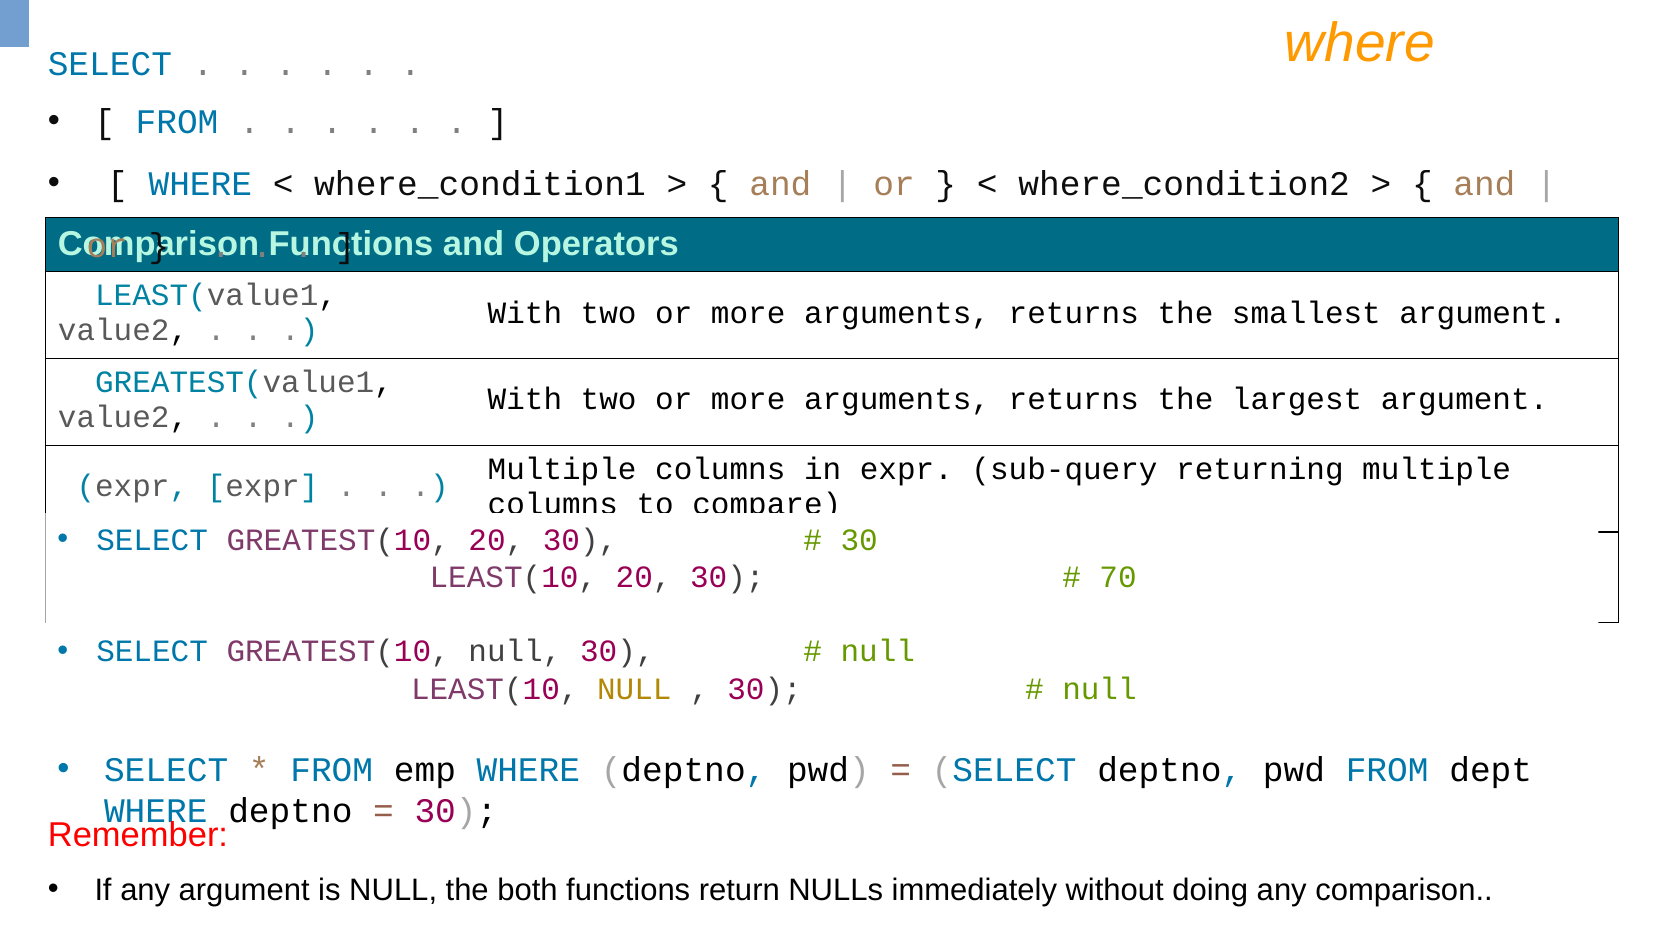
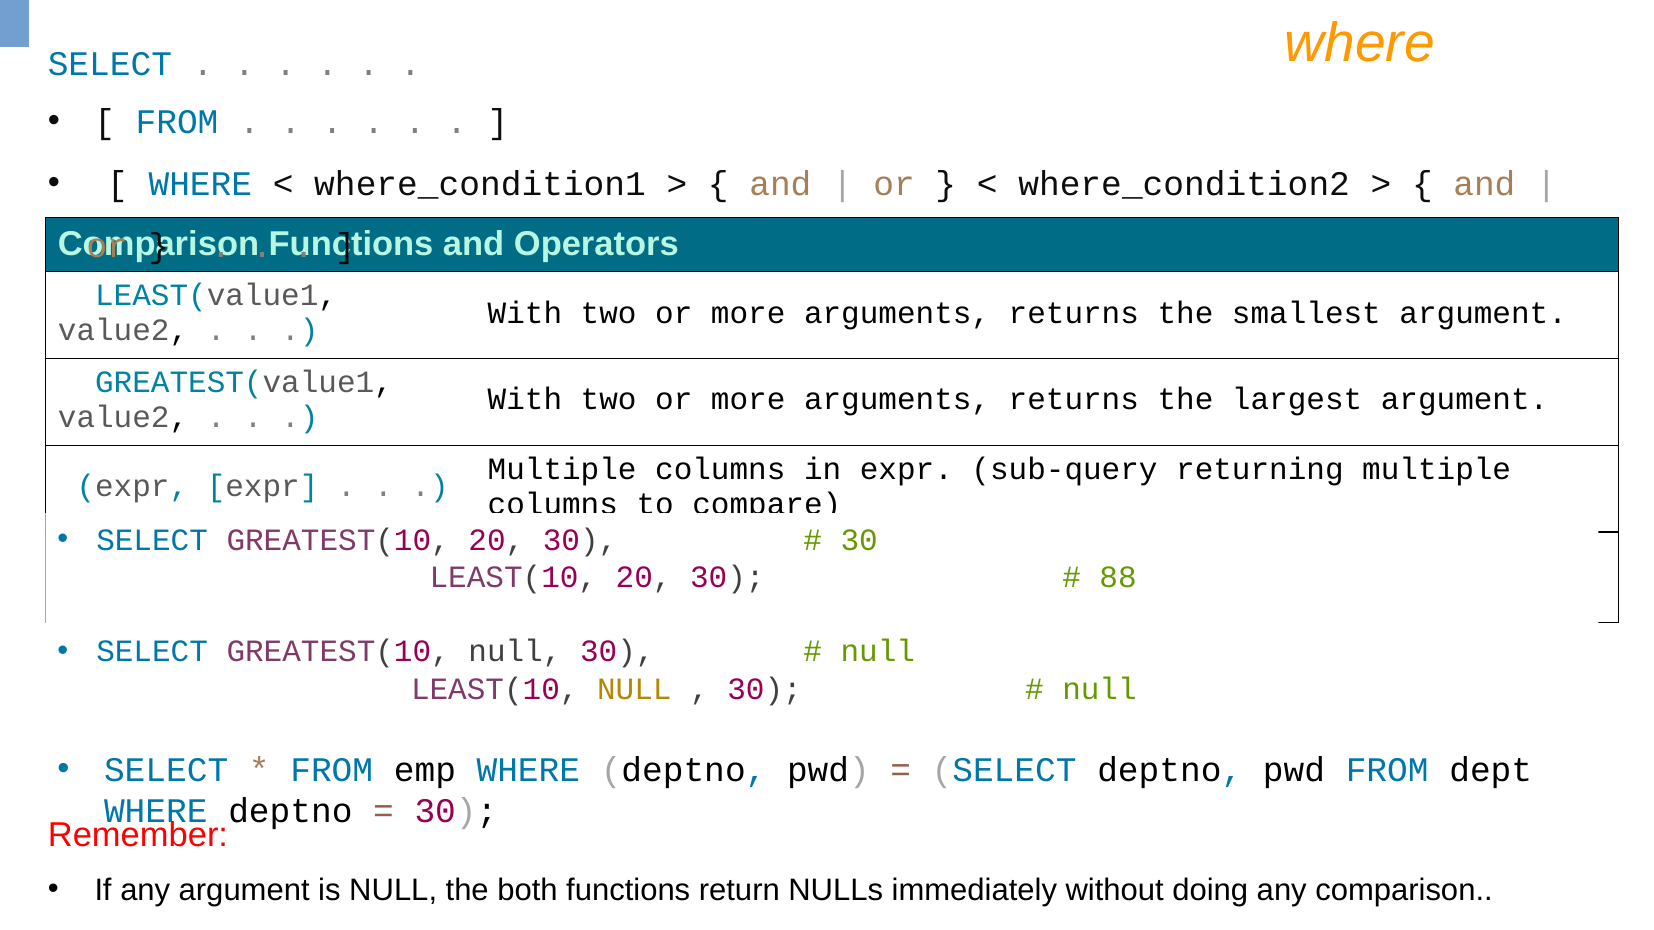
70: 70 -> 88
